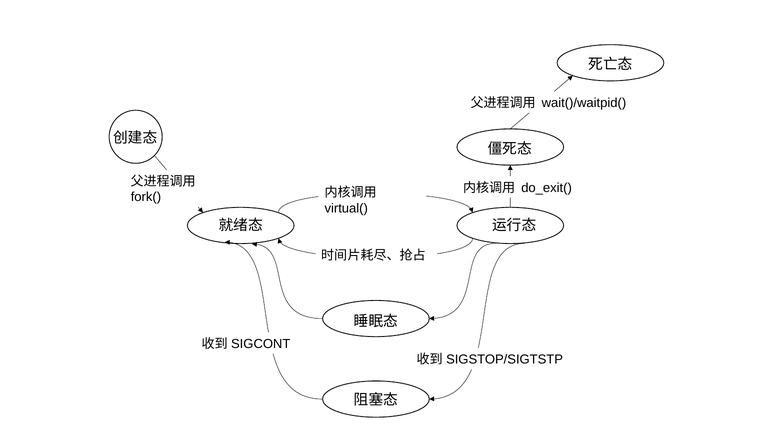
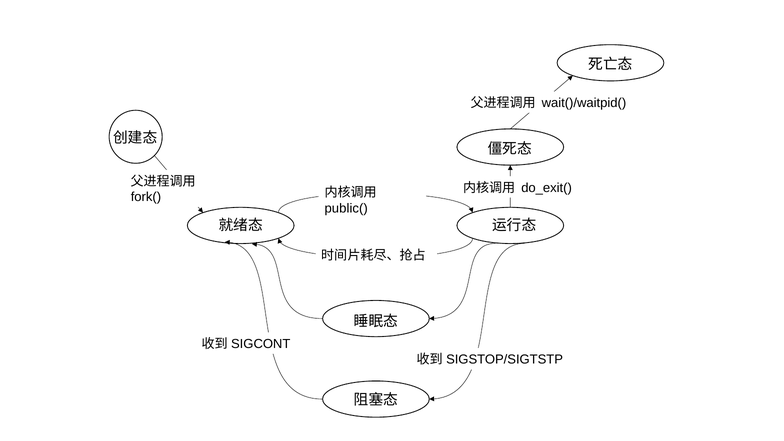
virtual(: virtual( -> public(
